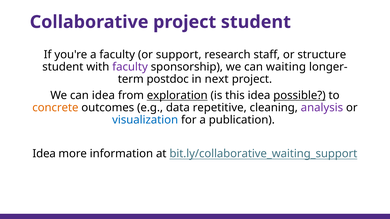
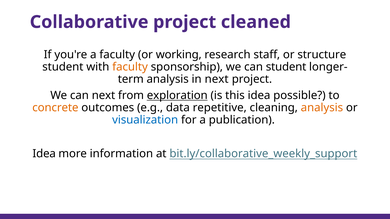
project student: student -> cleaned
support: support -> working
faculty at (130, 67) colour: purple -> orange
can waiting: waiting -> student
postdoc at (168, 79): postdoc -> analysis
can idea: idea -> next
possible underline: present -> none
analysis at (322, 108) colour: purple -> orange
bit.ly/collaborative_waiting_support: bit.ly/collaborative_waiting_support -> bit.ly/collaborative_weekly_support
